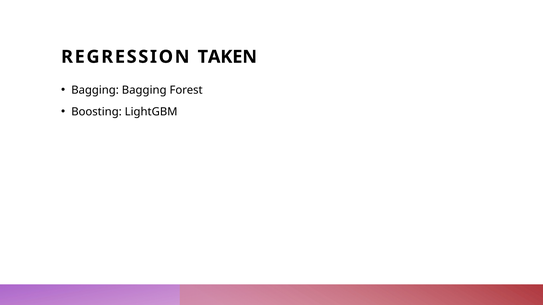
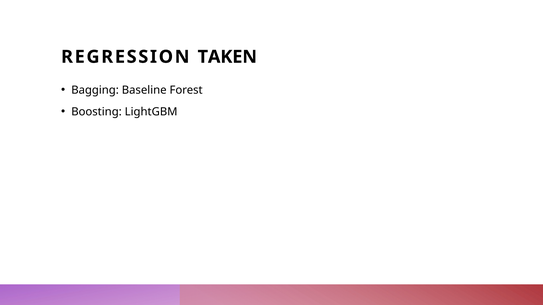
Bagging Bagging: Bagging -> Baseline
